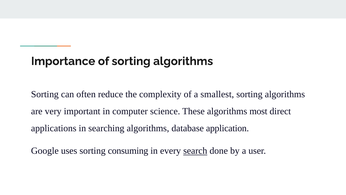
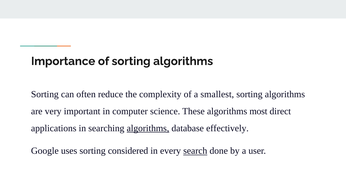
algorithms at (148, 128) underline: none -> present
application: application -> effectively
consuming: consuming -> considered
